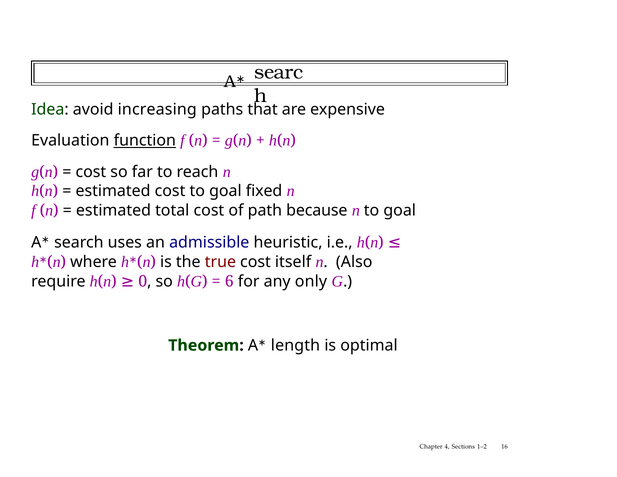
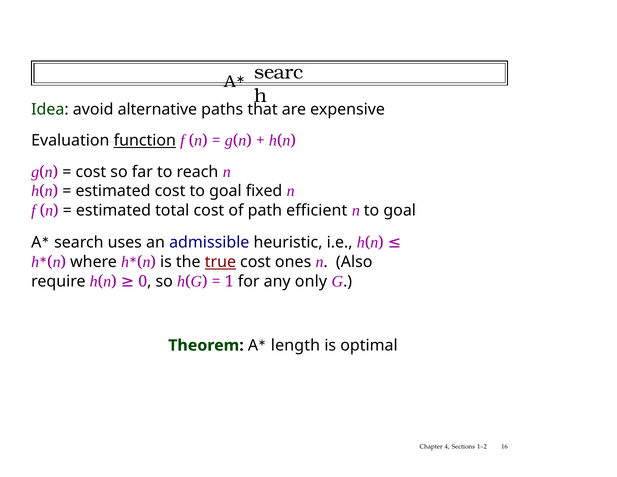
increasing: increasing -> alternative
because: because -> efficient
true underline: none -> present
itself: itself -> ones
6: 6 -> 1
